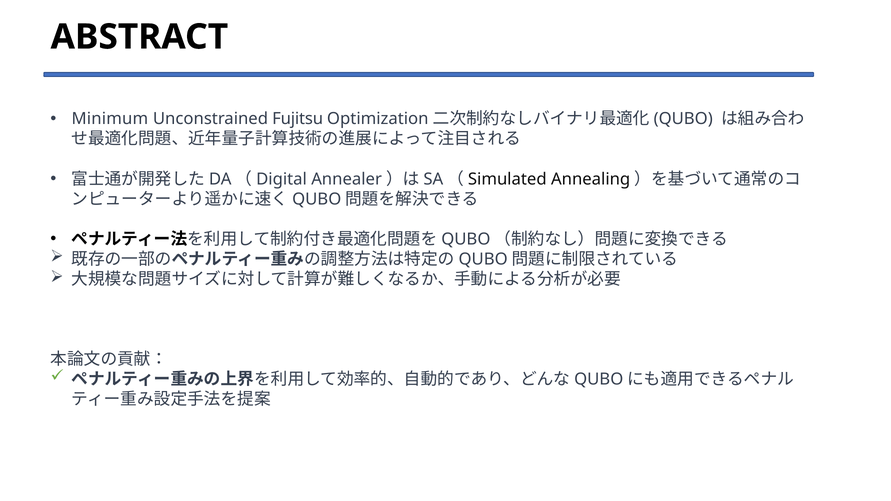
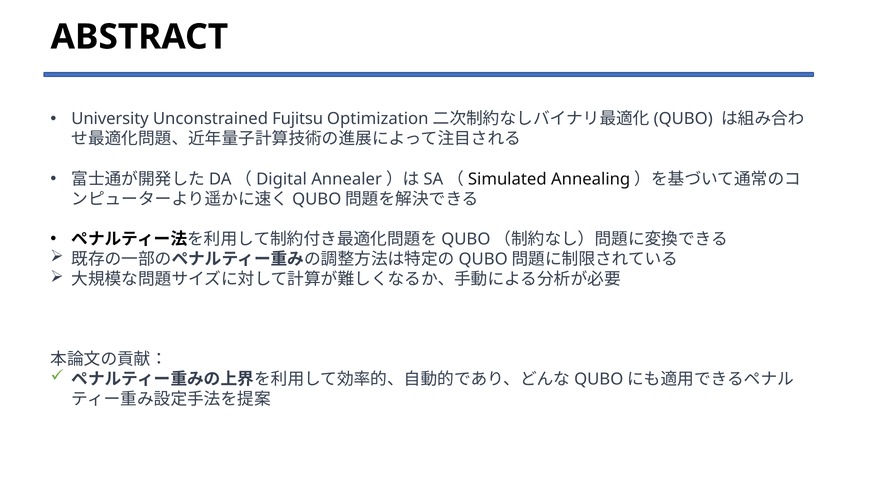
Minimum: Minimum -> University
